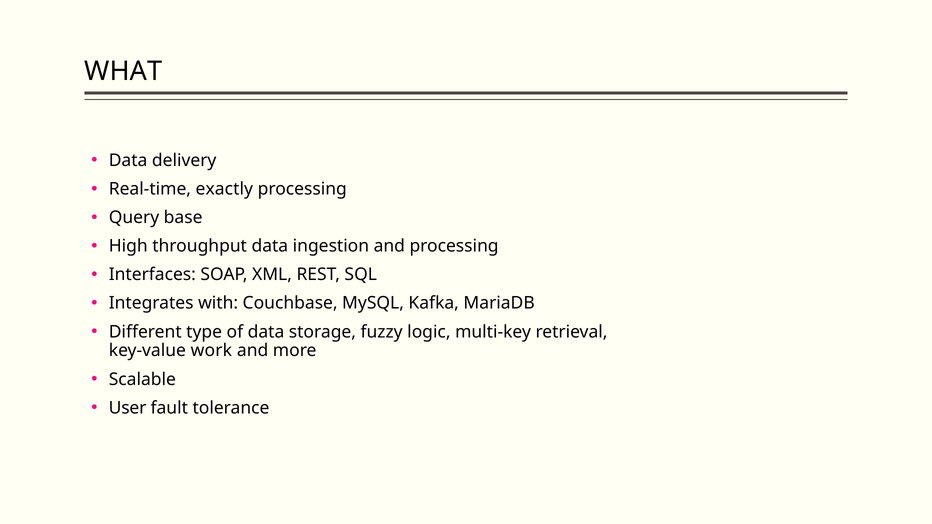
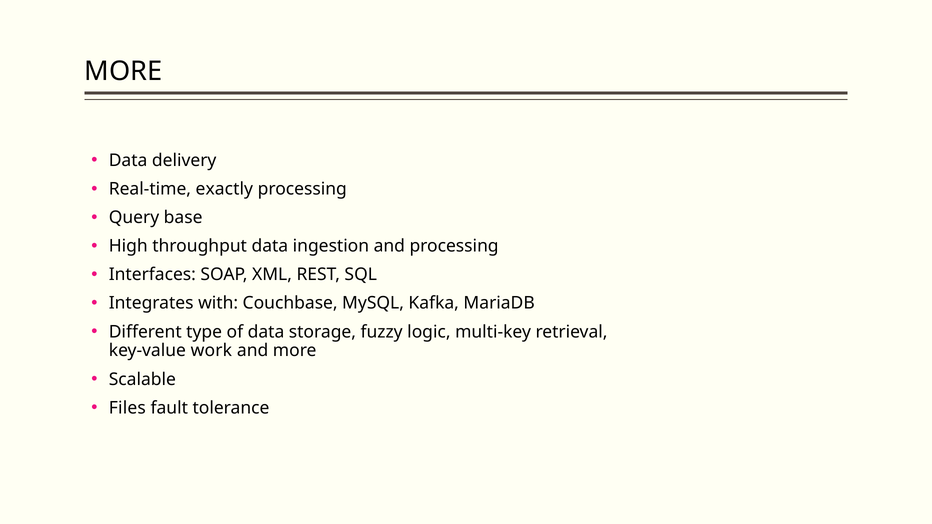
WHAT at (123, 71): WHAT -> MORE
User: User -> Files
